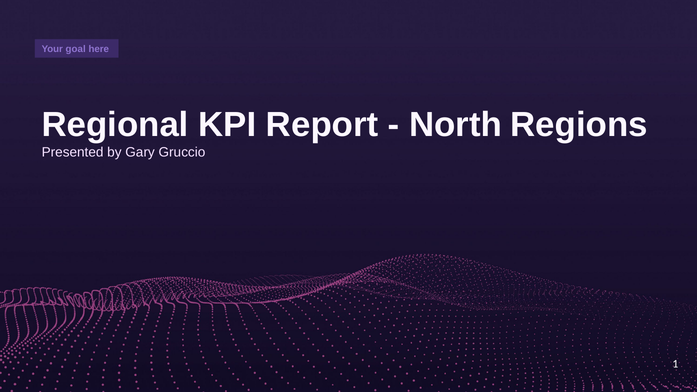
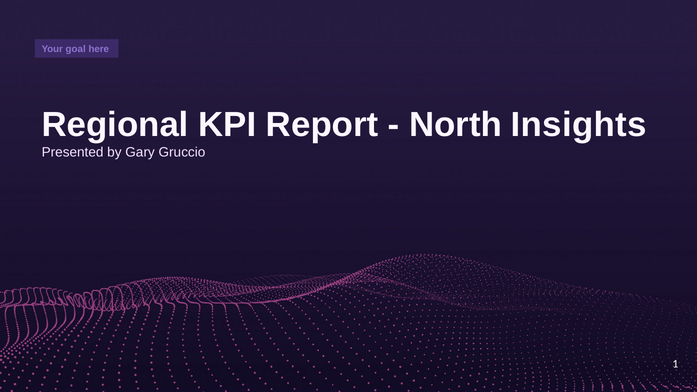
Regions: Regions -> Insights
